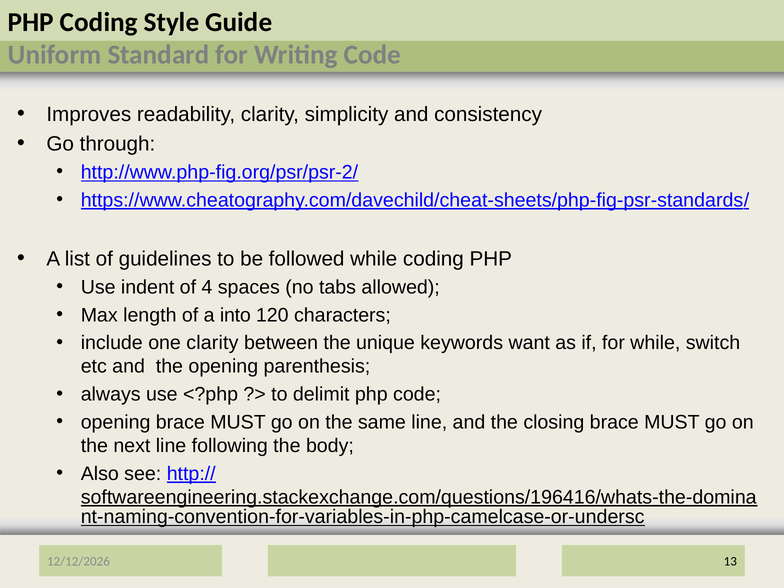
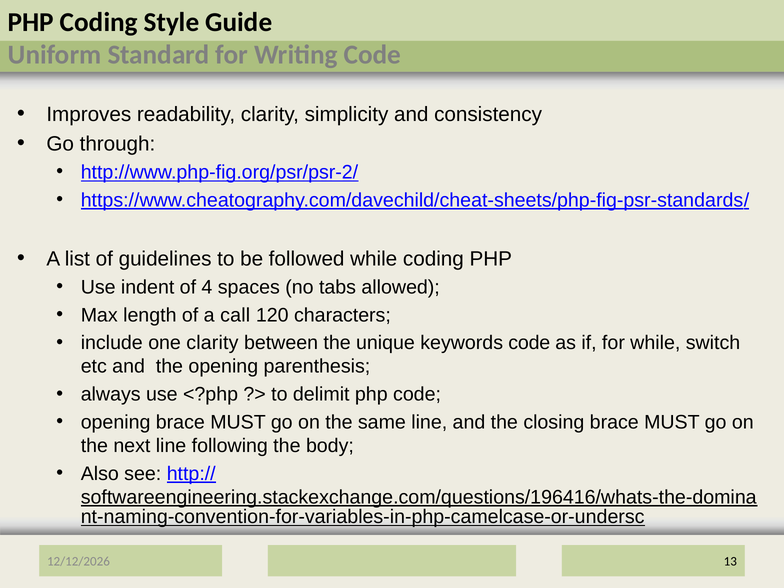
into: into -> call
keywords want: want -> code
